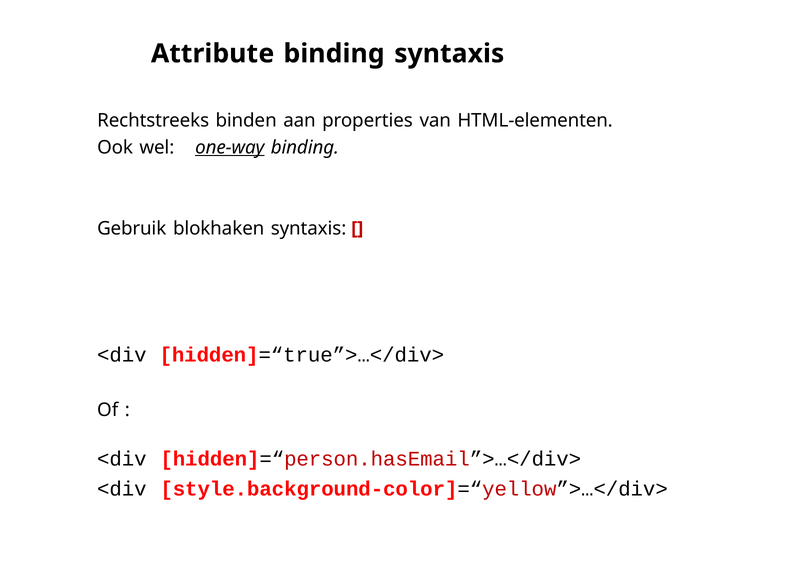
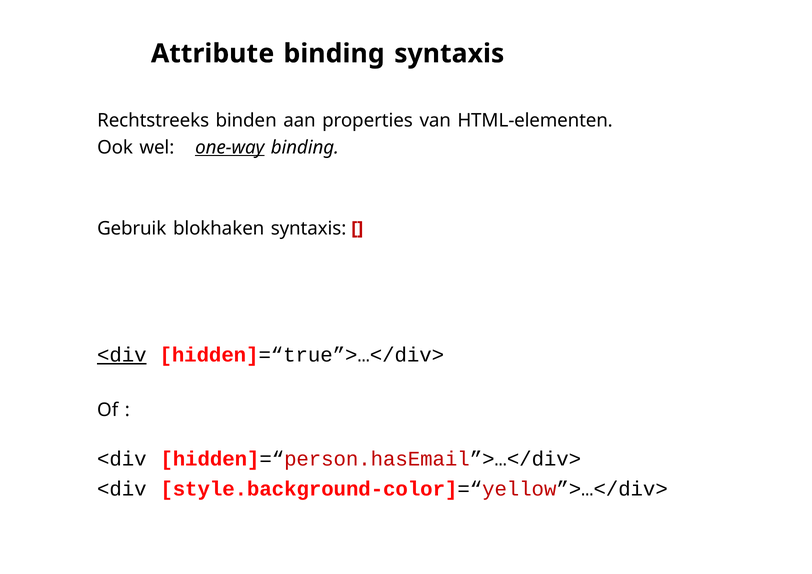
<div at (122, 355) underline: none -> present
